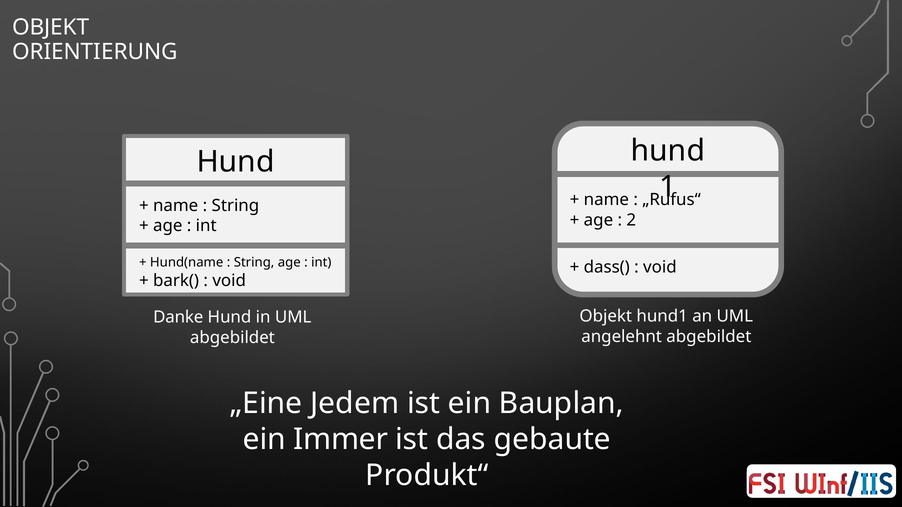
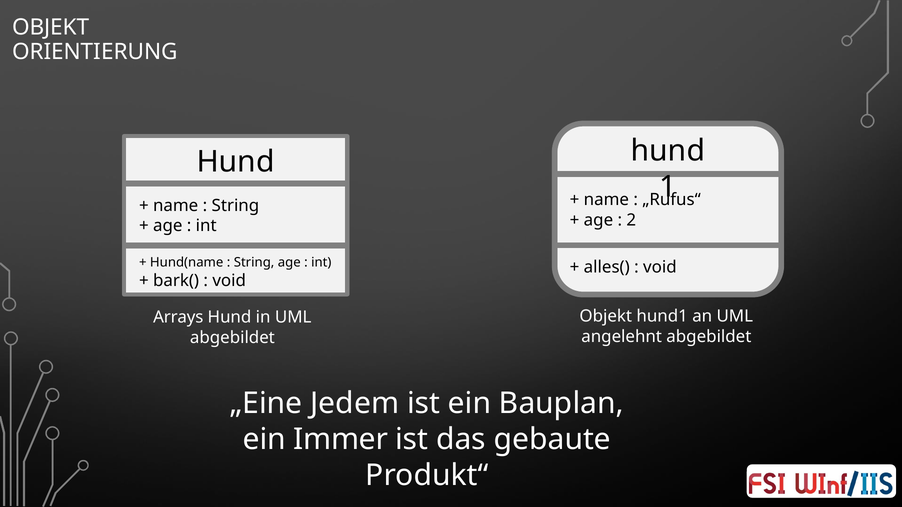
dass(: dass( -> alles(
Danke: Danke -> Arrays
